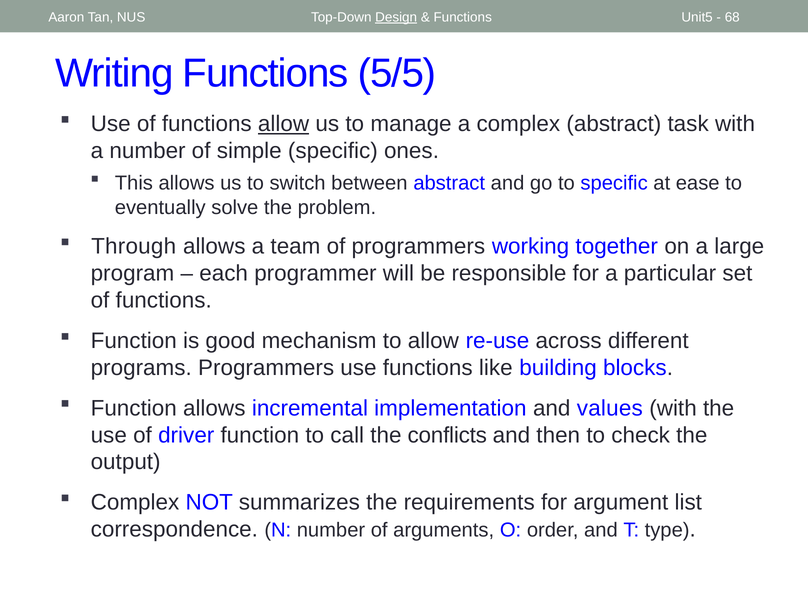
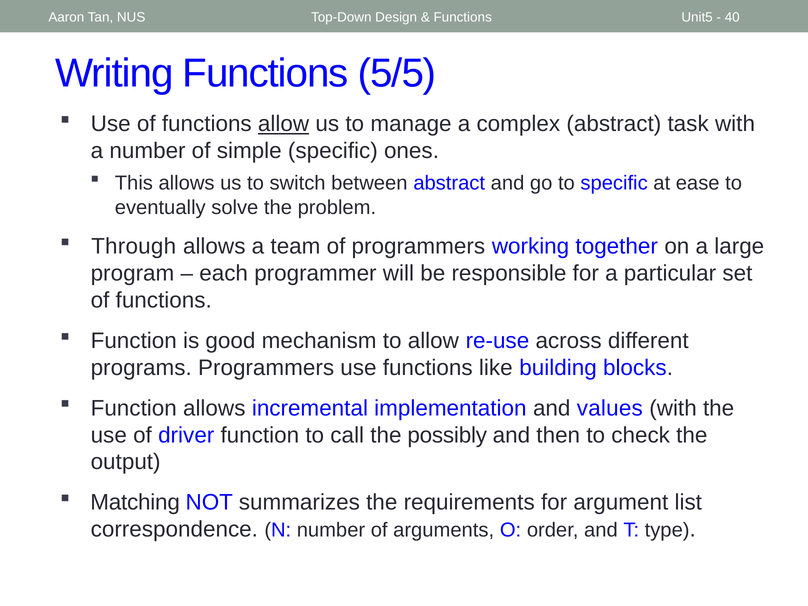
Design underline: present -> none
68: 68 -> 40
conflicts: conflicts -> possibly
Complex at (135, 502): Complex -> Matching
